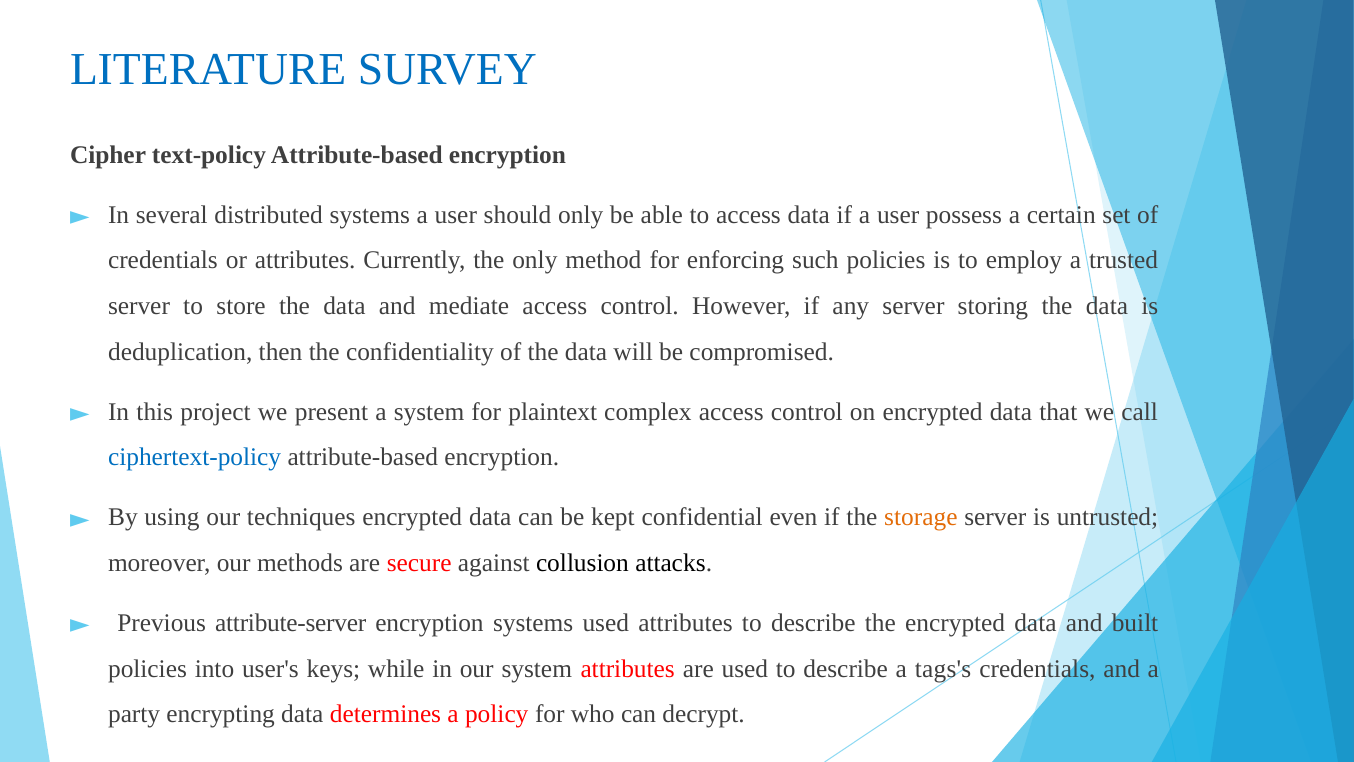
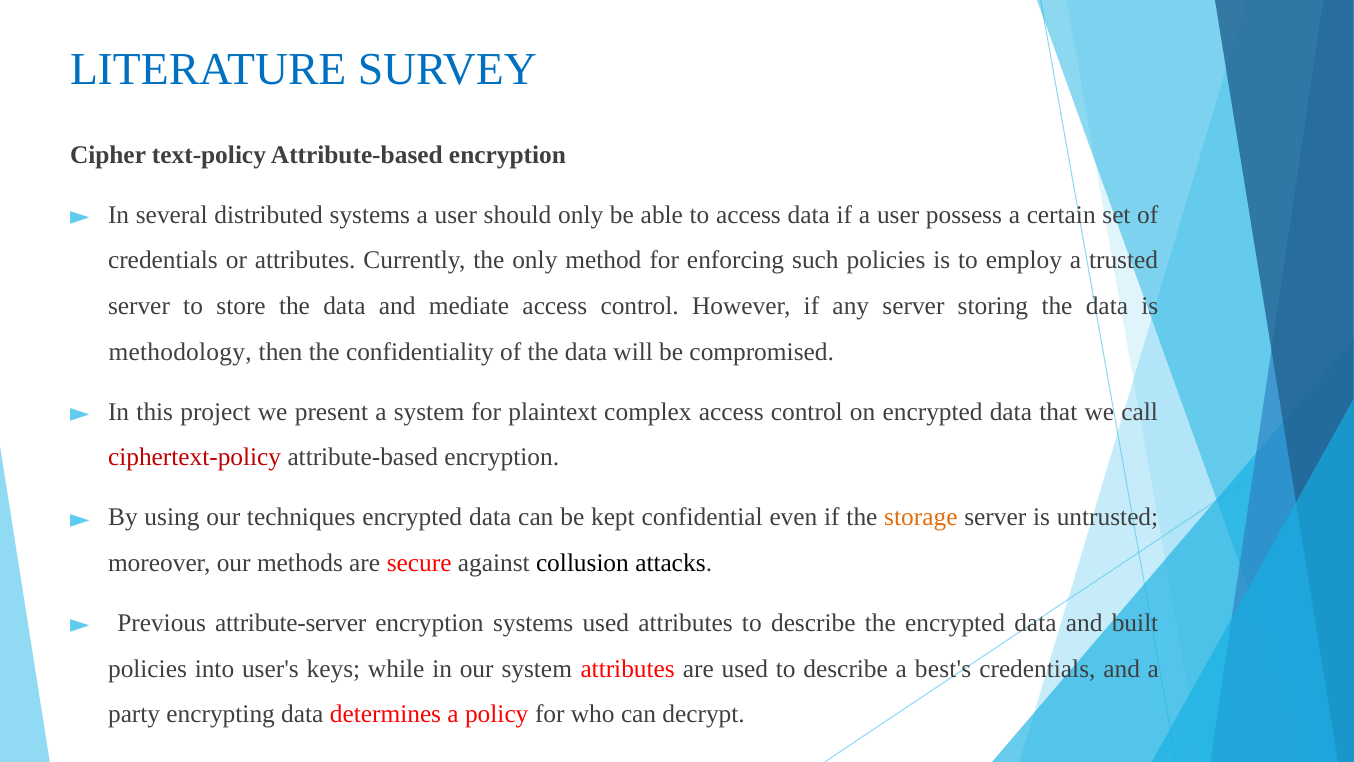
deduplication: deduplication -> methodology
ciphertext-policy colour: blue -> red
tags's: tags's -> best's
